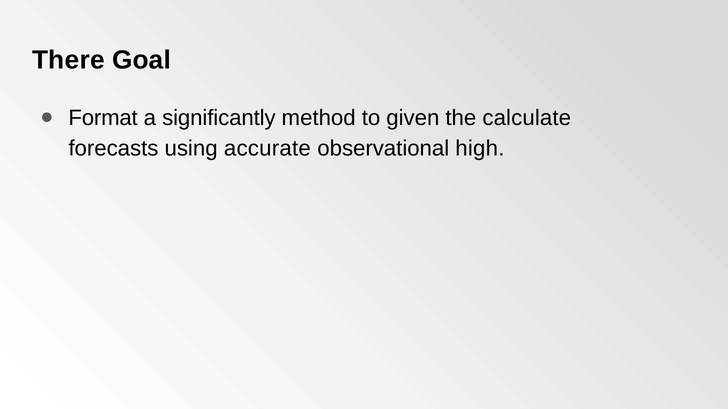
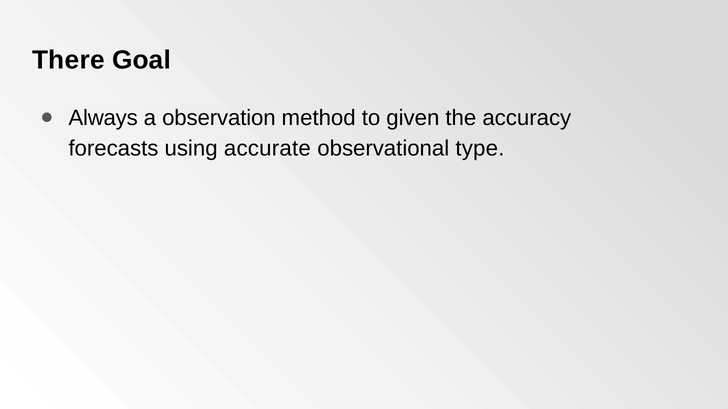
Format: Format -> Always
significantly: significantly -> observation
calculate: calculate -> accuracy
high: high -> type
